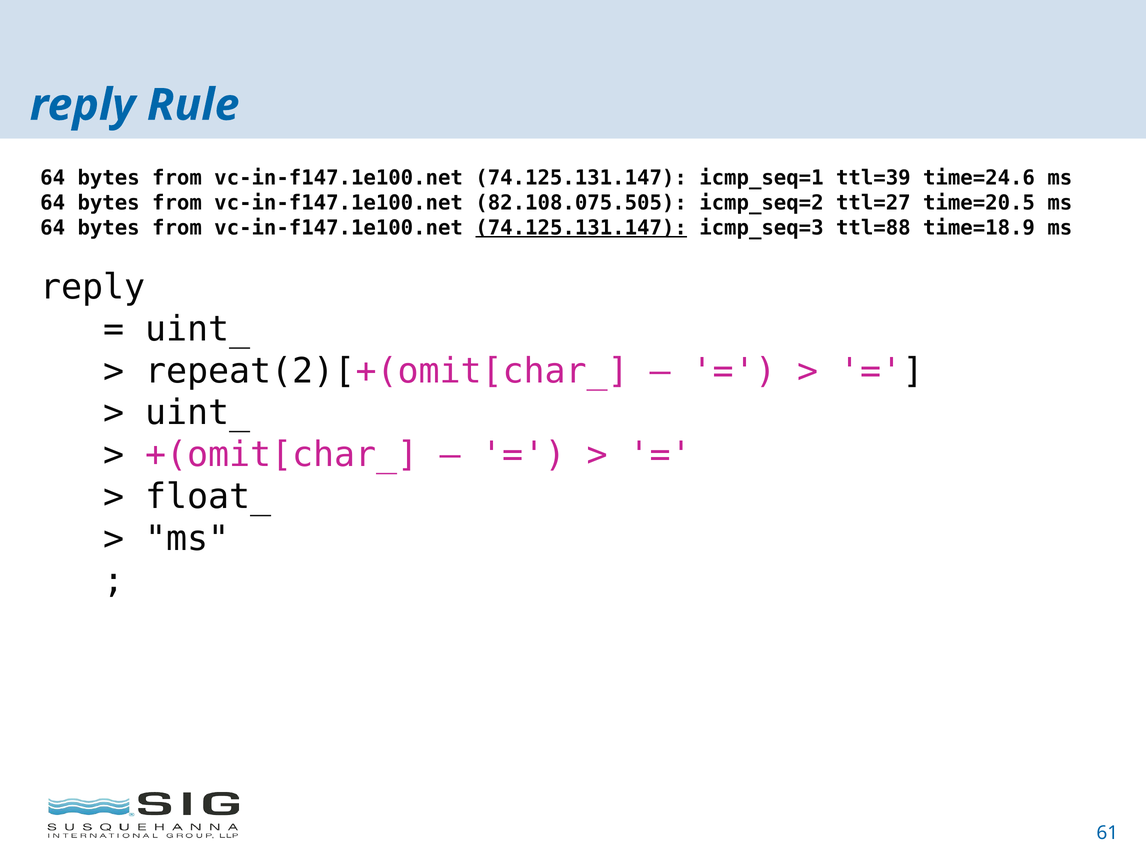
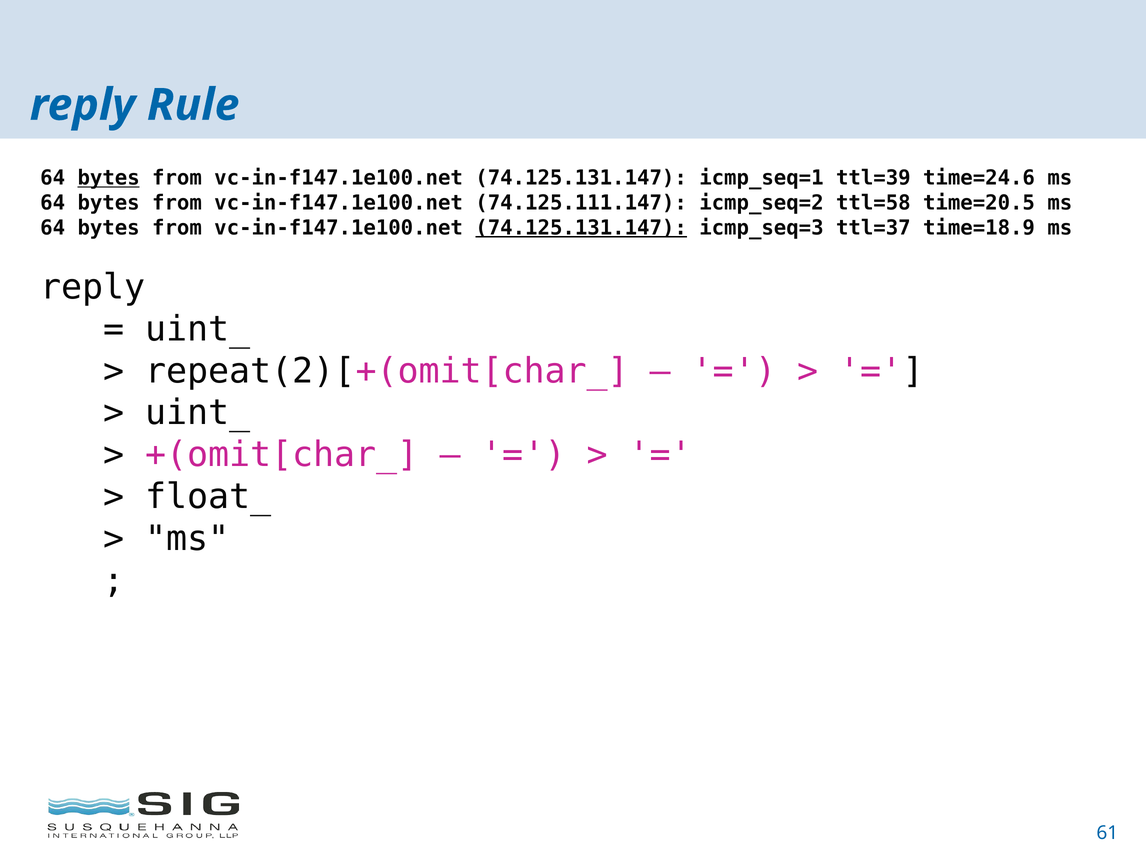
bytes at (109, 178) underline: none -> present
82.108.075.505: 82.108.075.505 -> 74.125.111.147
ttl=27: ttl=27 -> ttl=58
ttl=88: ttl=88 -> ttl=37
